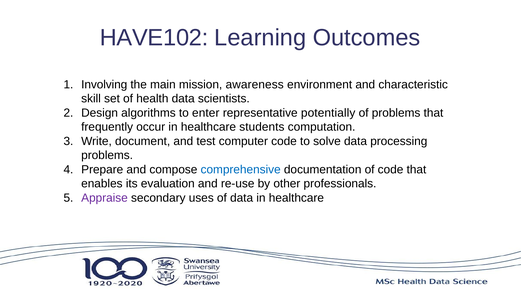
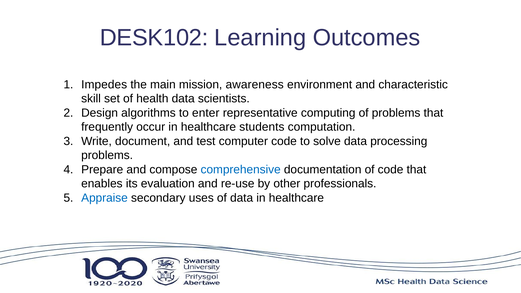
HAVE102: HAVE102 -> DESK102
Involving: Involving -> Impedes
potentially: potentially -> computing
Appraise colour: purple -> blue
